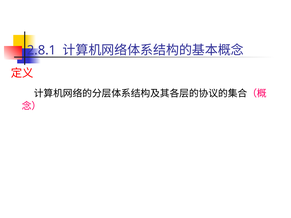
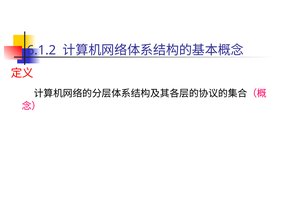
2.8.1: 2.8.1 -> 6.1.2
